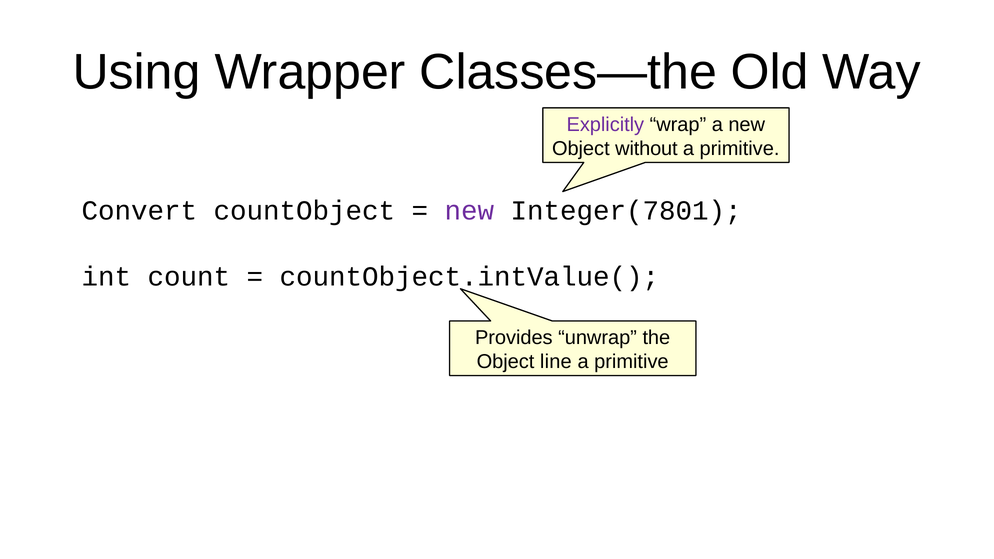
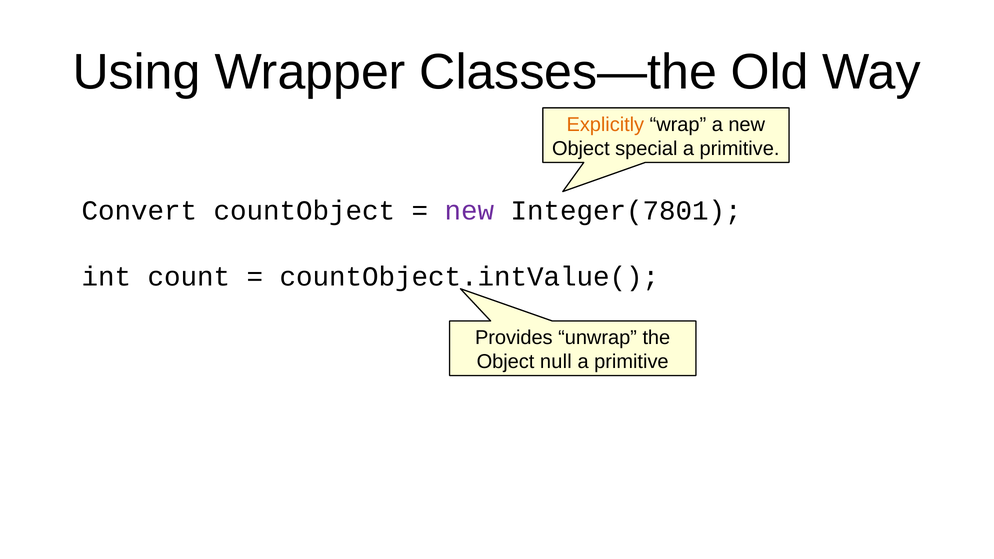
Explicitly colour: purple -> orange
without: without -> special
line: line -> null
